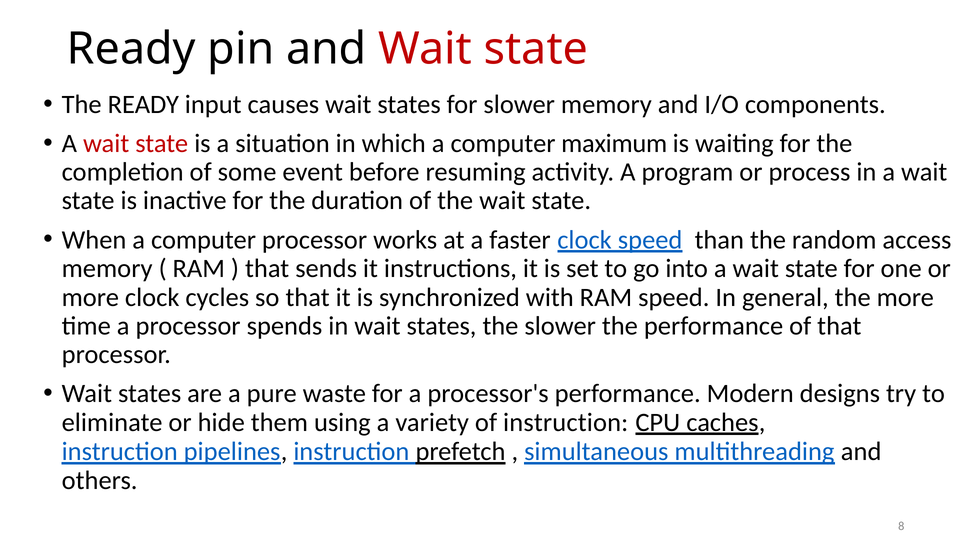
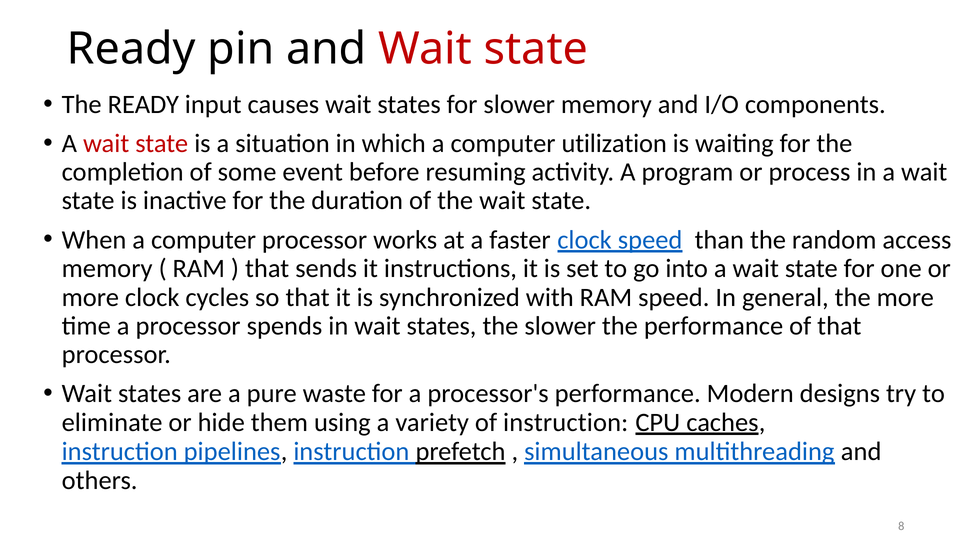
maximum: maximum -> utilization
